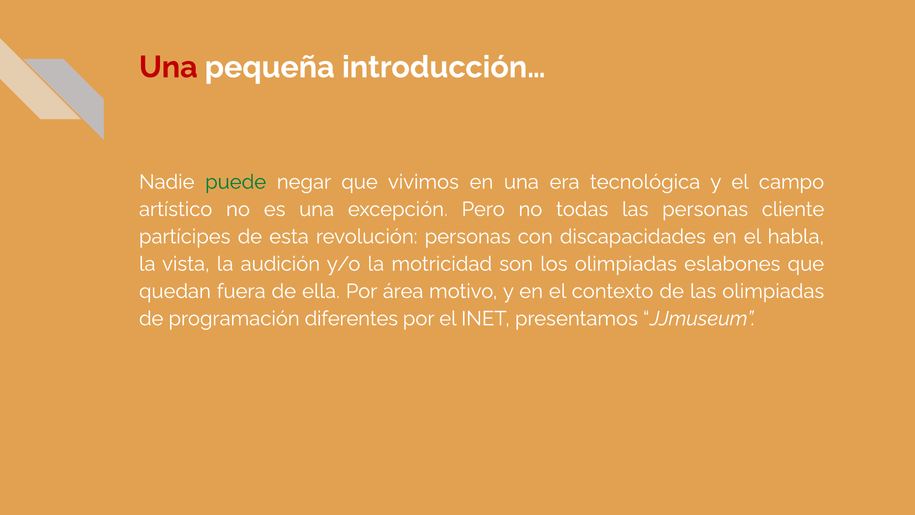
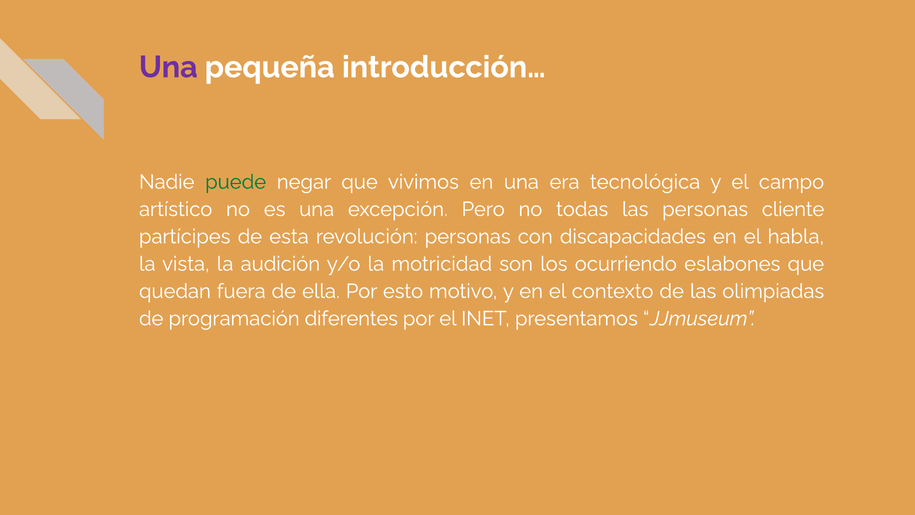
Una at (168, 67) colour: red -> purple
los olimpiadas: olimpiadas -> ocurriendo
área: área -> esto
